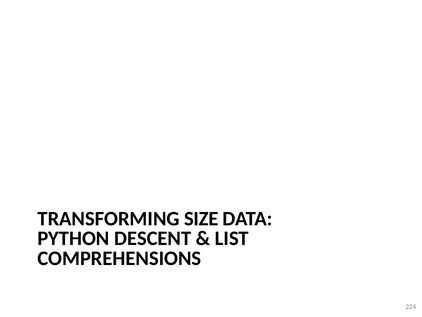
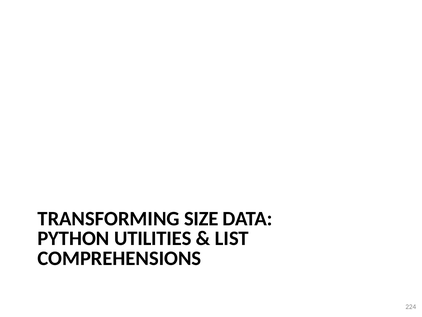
DESCENT: DESCENT -> UTILITIES
